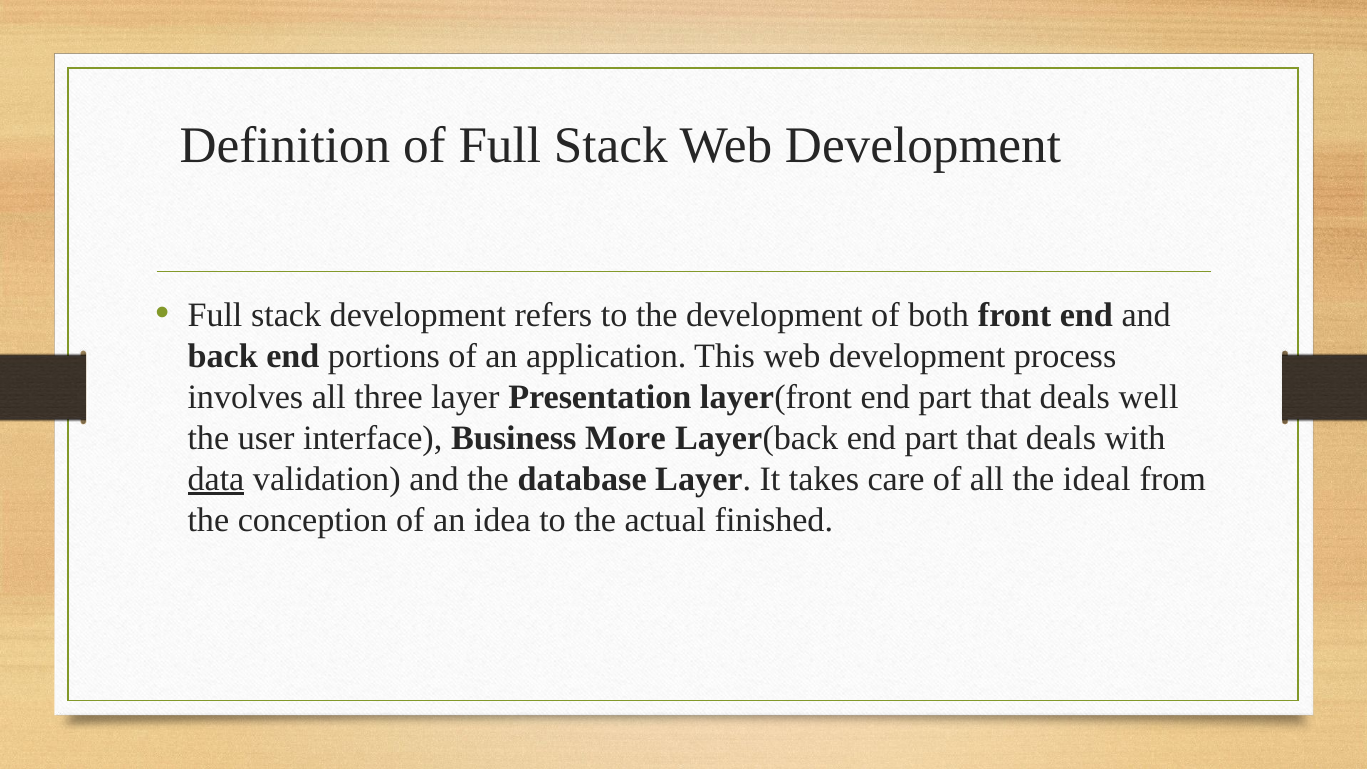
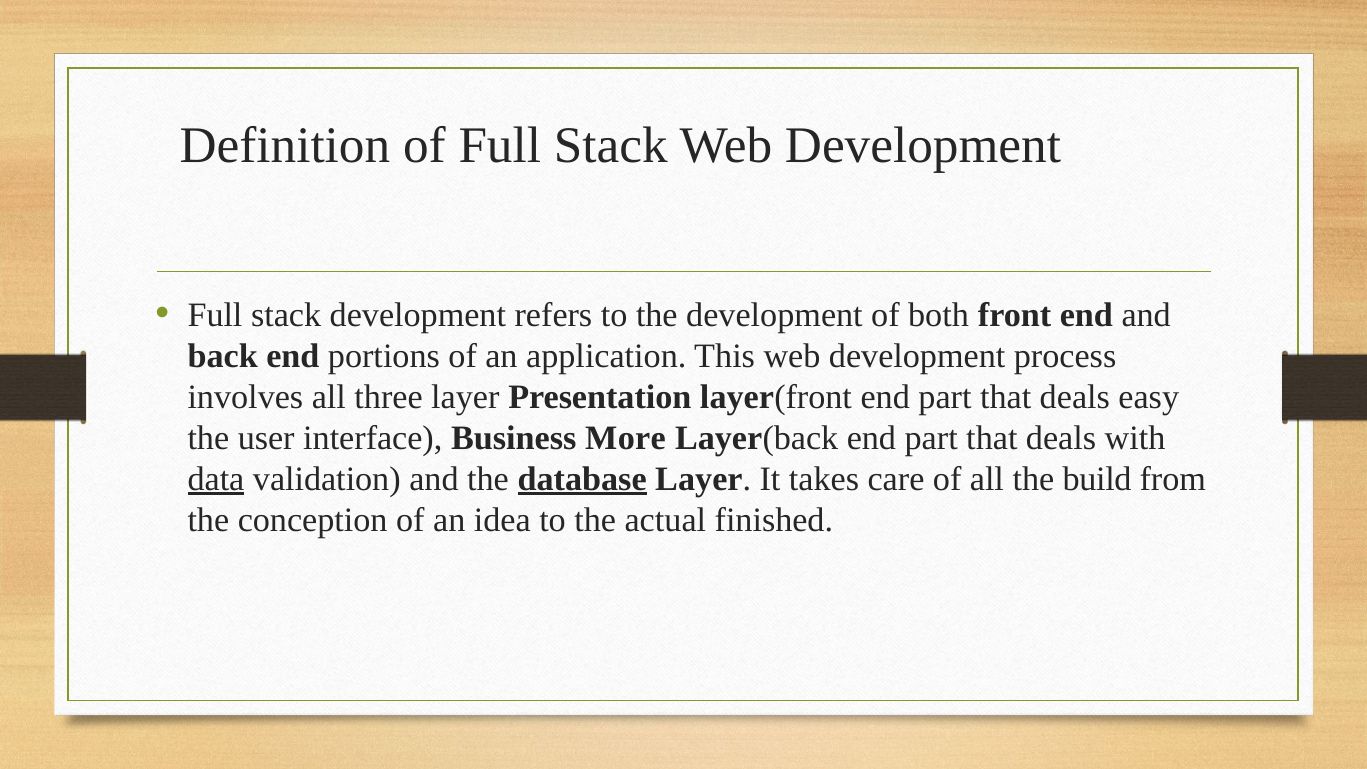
well: well -> easy
database underline: none -> present
ideal: ideal -> build
